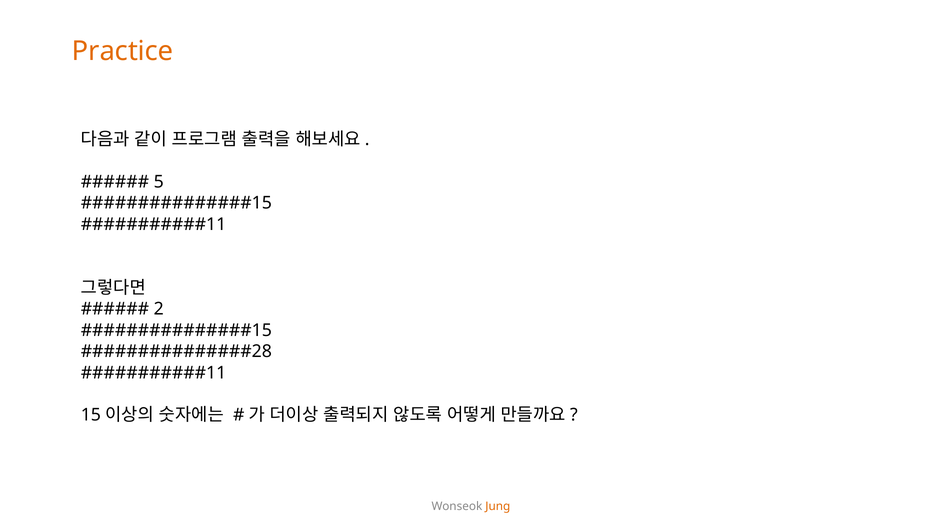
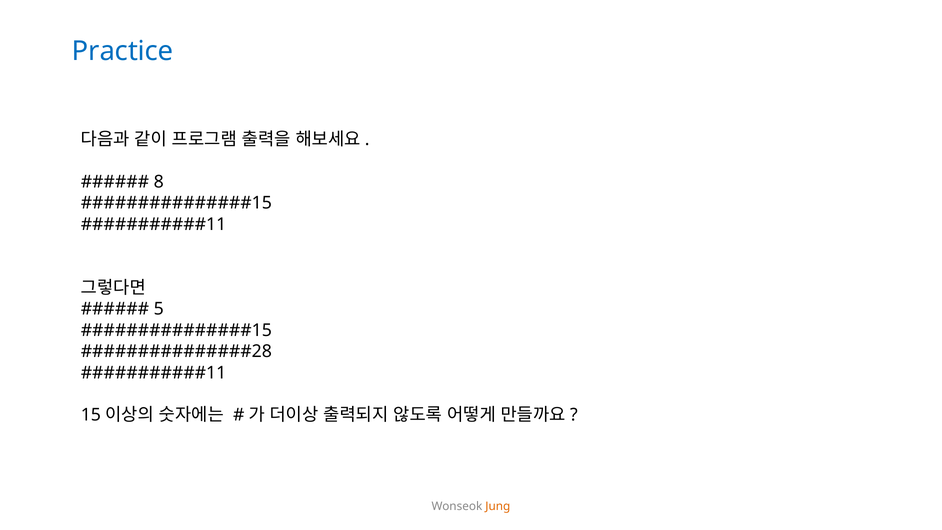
Practice colour: orange -> blue
5: 5 -> 8
2: 2 -> 5
